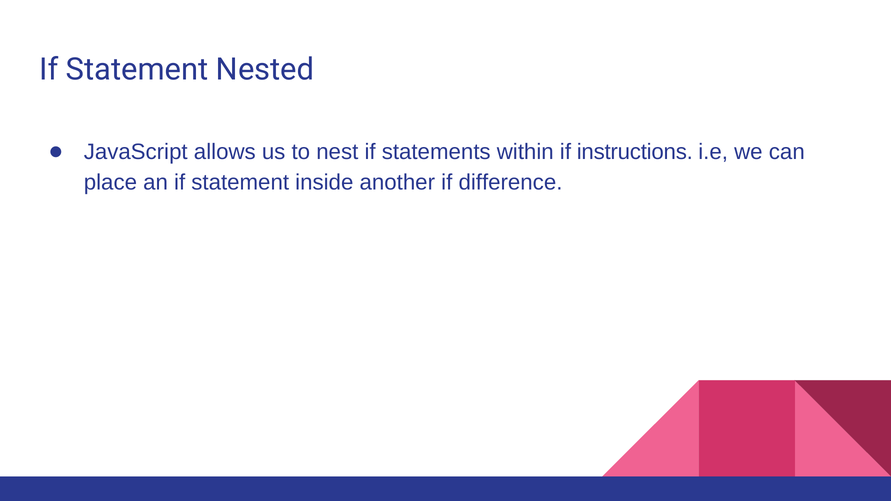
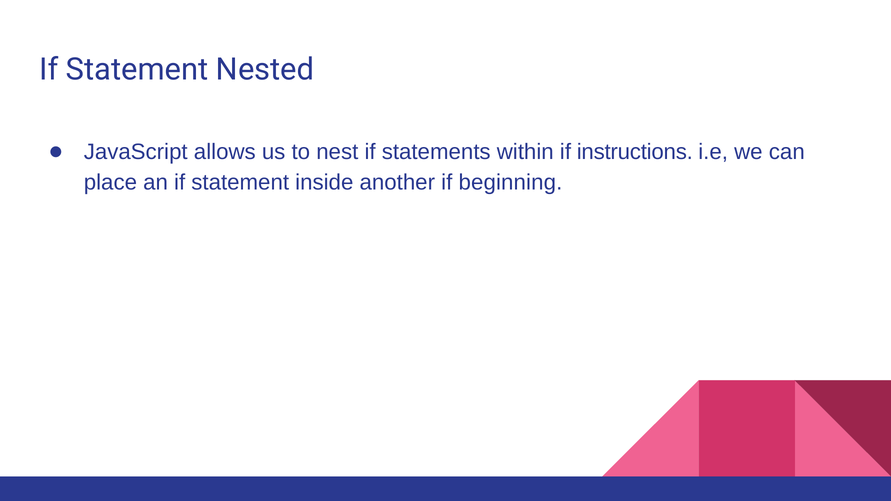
difference: difference -> beginning
